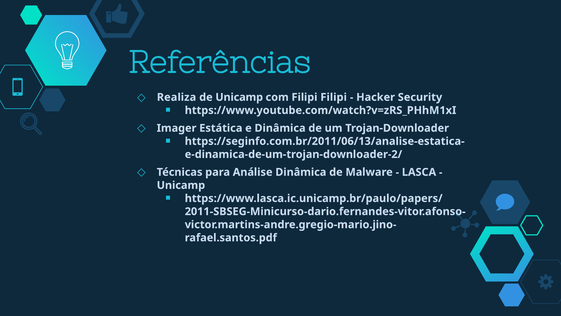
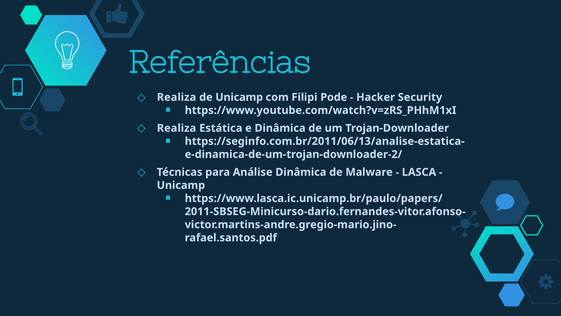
Filipi Filipi: Filipi -> Pode
Imager at (177, 128): Imager -> Realiza
